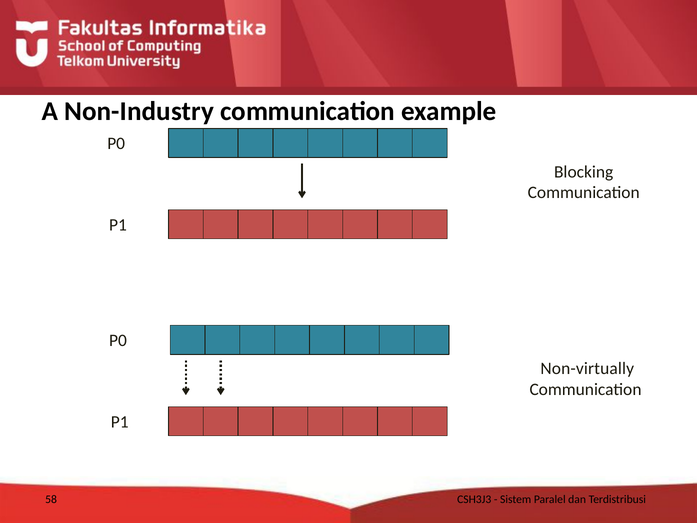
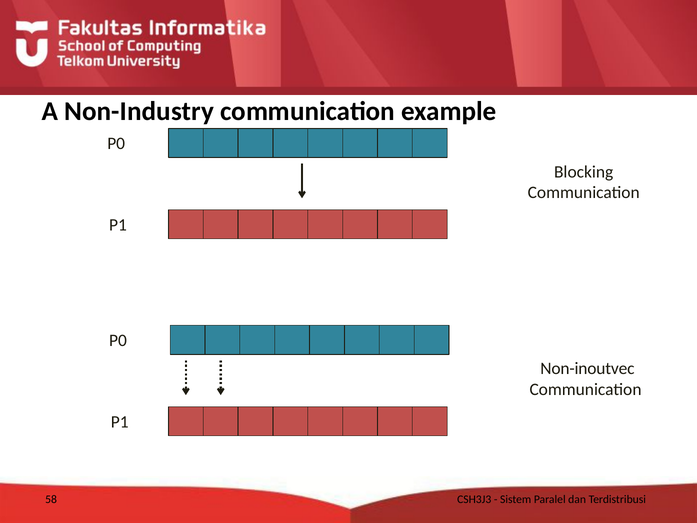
Non-virtually: Non-virtually -> Non-inoutvec
